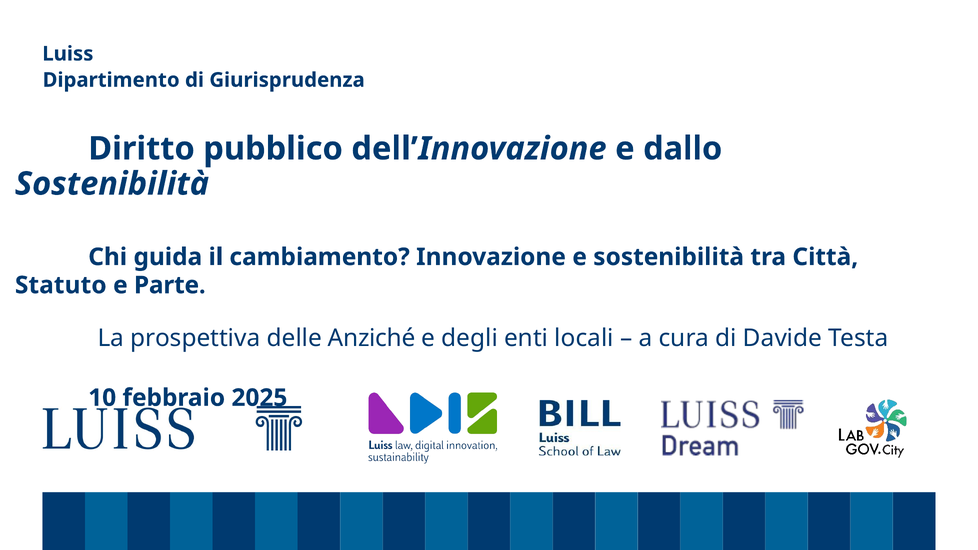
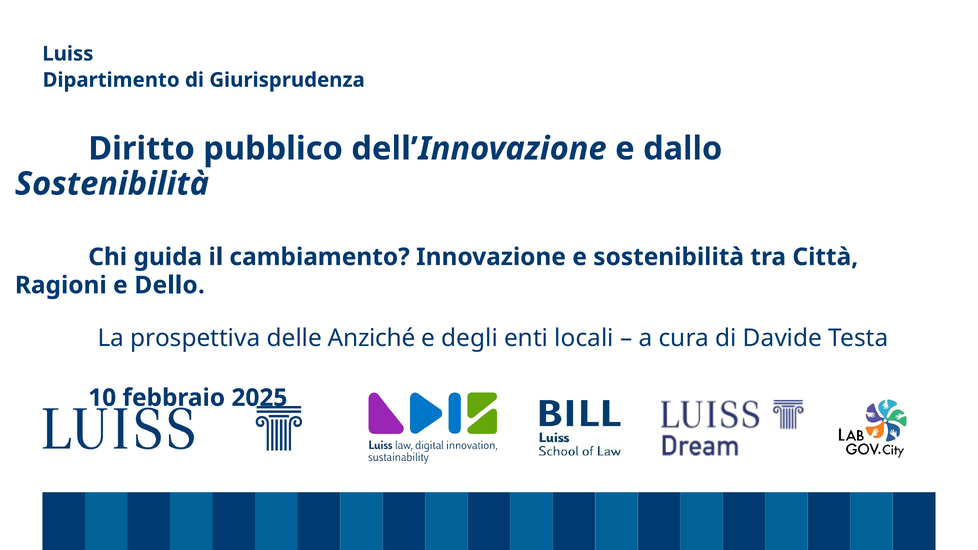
Statuto: Statuto -> Ragioni
Parte: Parte -> Dello
